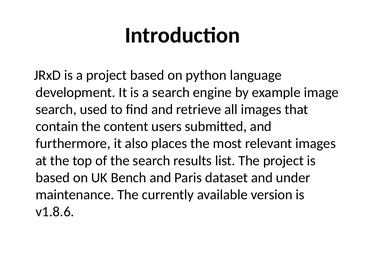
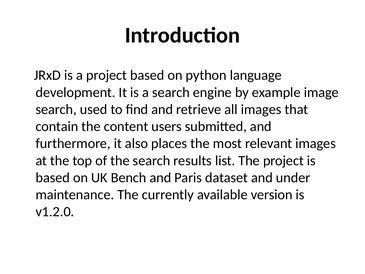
v1.8.6: v1.8.6 -> v1.2.0
